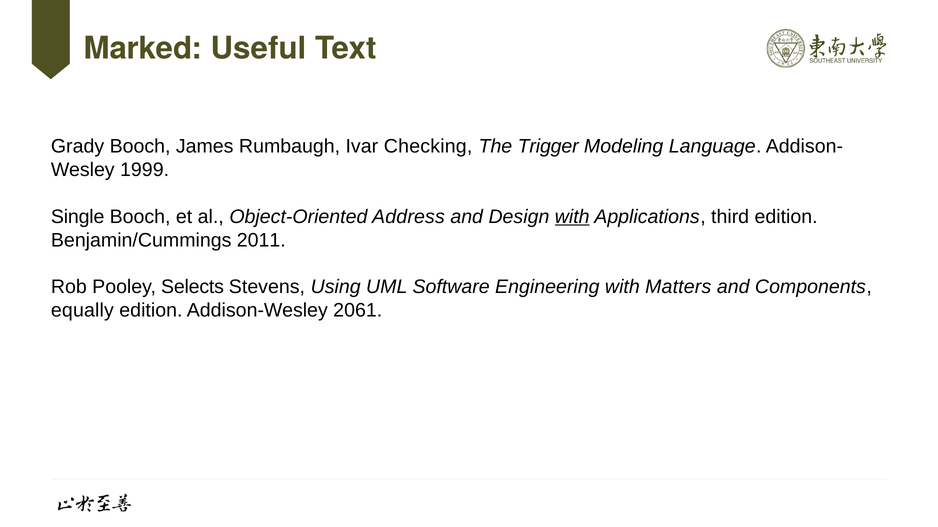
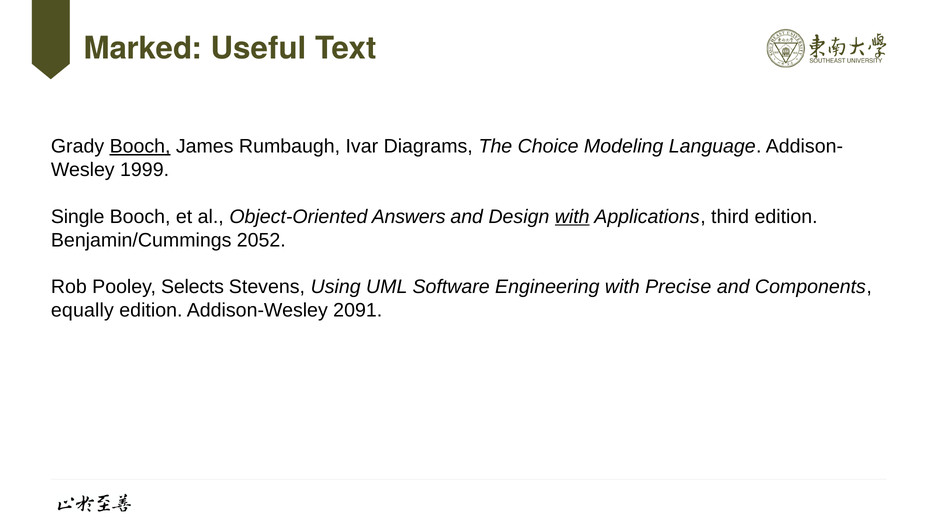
Booch at (140, 147) underline: none -> present
Checking: Checking -> Diagrams
Trigger: Trigger -> Choice
Address: Address -> Answers
2011: 2011 -> 2052
Matters: Matters -> Precise
2061: 2061 -> 2091
